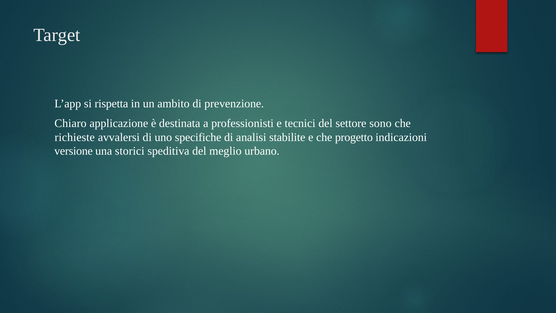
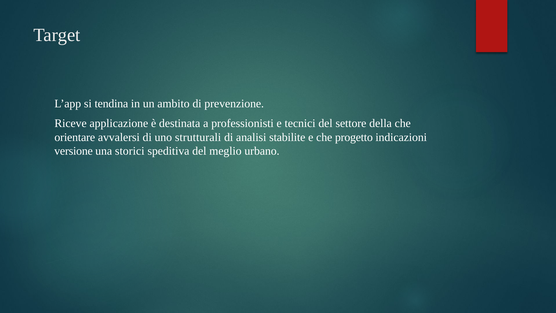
rispetta: rispetta -> tendina
Chiaro: Chiaro -> Riceve
sono: sono -> della
richieste: richieste -> orientare
specifiche: specifiche -> strutturali
